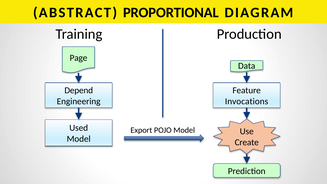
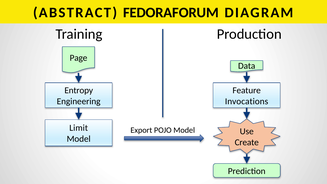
PROPORTIONAL: PROPORTIONAL -> FEDORAFORUM
Depend: Depend -> Entropy
Used: Used -> Limit
